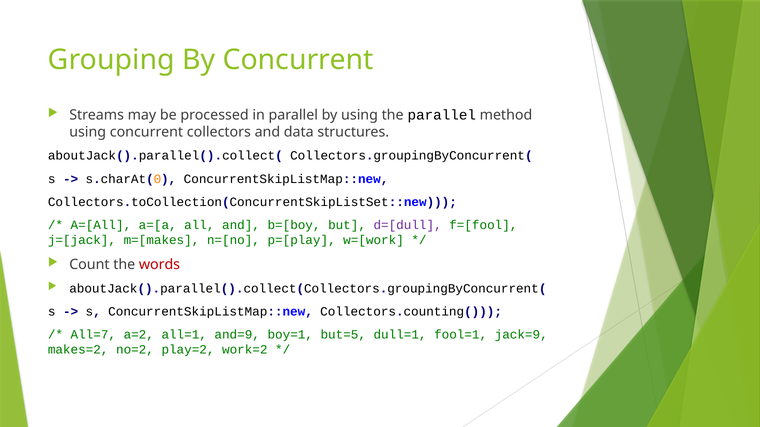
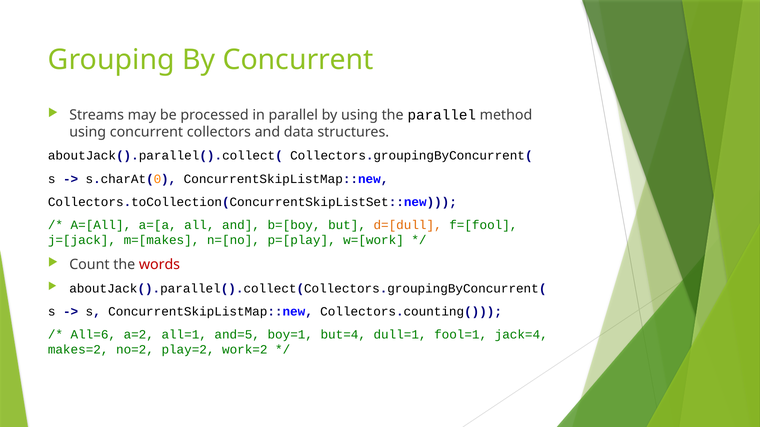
d=[dull colour: purple -> orange
All=7: All=7 -> All=6
and=9: and=9 -> and=5
but=5: but=5 -> but=4
jack=9: jack=9 -> jack=4
